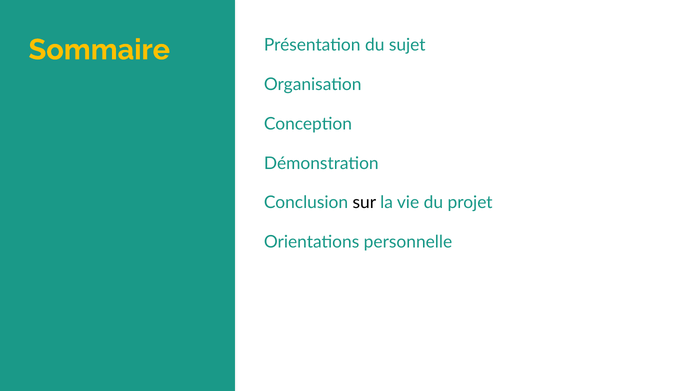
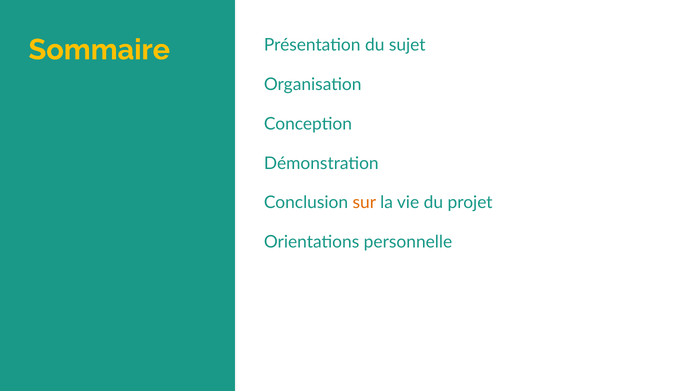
sur colour: black -> orange
